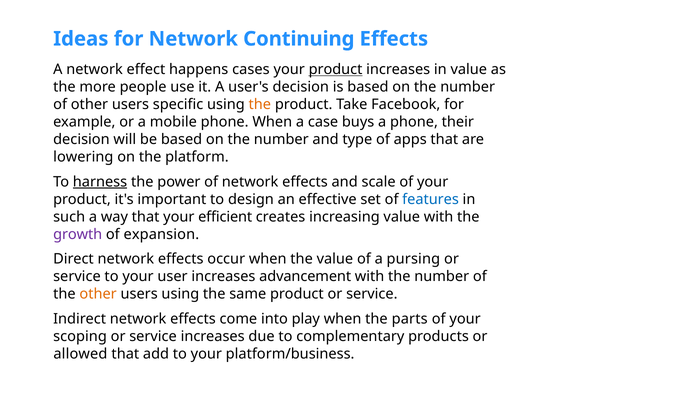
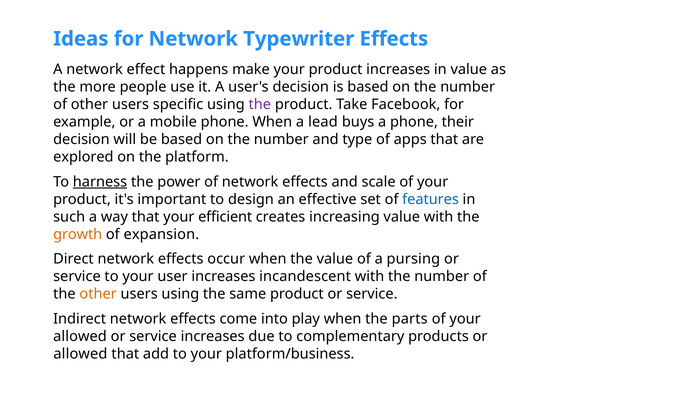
Continuing: Continuing -> Typewriter
cases: cases -> make
product at (336, 69) underline: present -> none
the at (260, 104) colour: orange -> purple
case: case -> lead
lowering: lowering -> explored
growth colour: purple -> orange
advancement: advancement -> incandescent
scoping at (80, 336): scoping -> allowed
